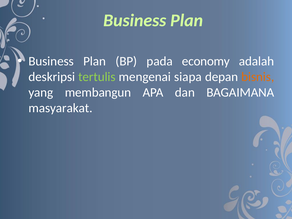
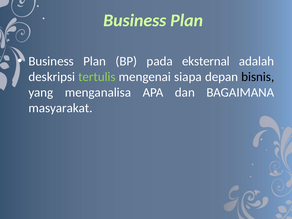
economy: economy -> eksternal
bisnis colour: orange -> black
membangun: membangun -> menganalisa
